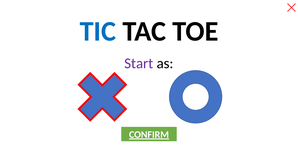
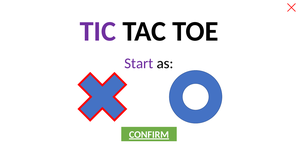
TIC colour: blue -> purple
